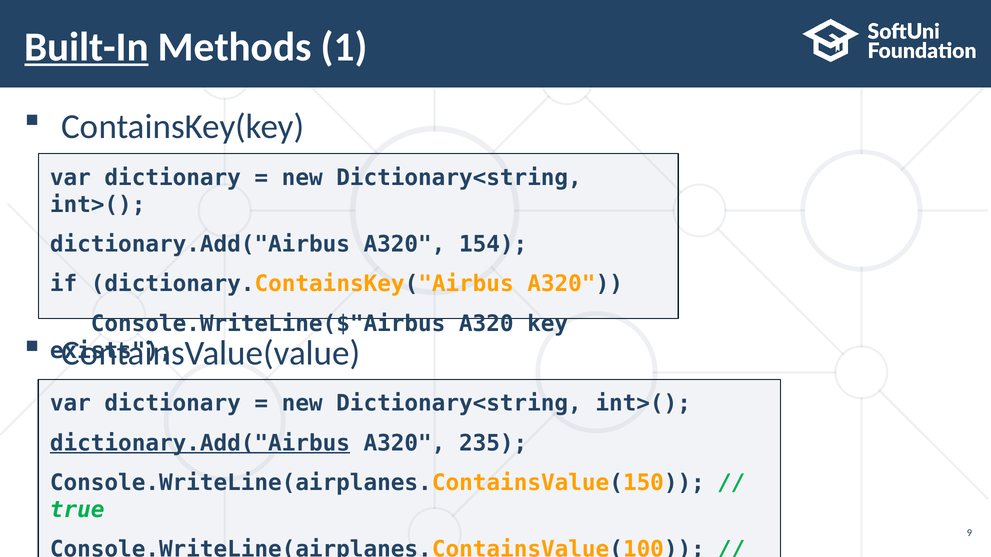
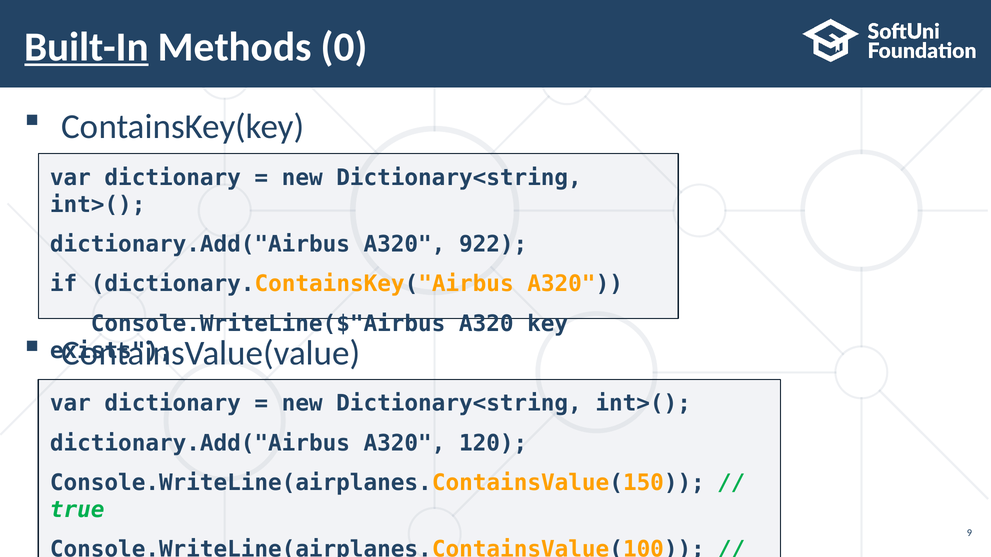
1: 1 -> 0
154: 154 -> 922
dictionary.Add("Airbus at (200, 443) underline: present -> none
235: 235 -> 120
